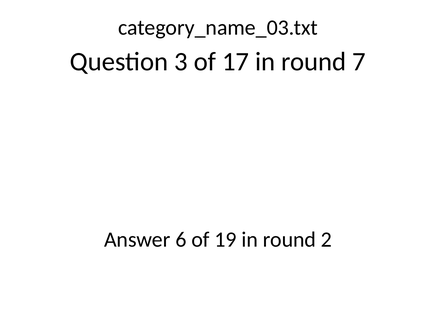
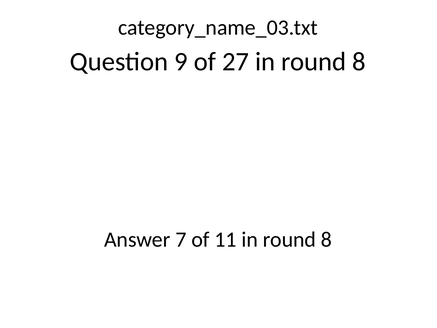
3: 3 -> 9
17: 17 -> 27
7 at (359, 62): 7 -> 8
6: 6 -> 7
19: 19 -> 11
2 at (327, 239): 2 -> 8
